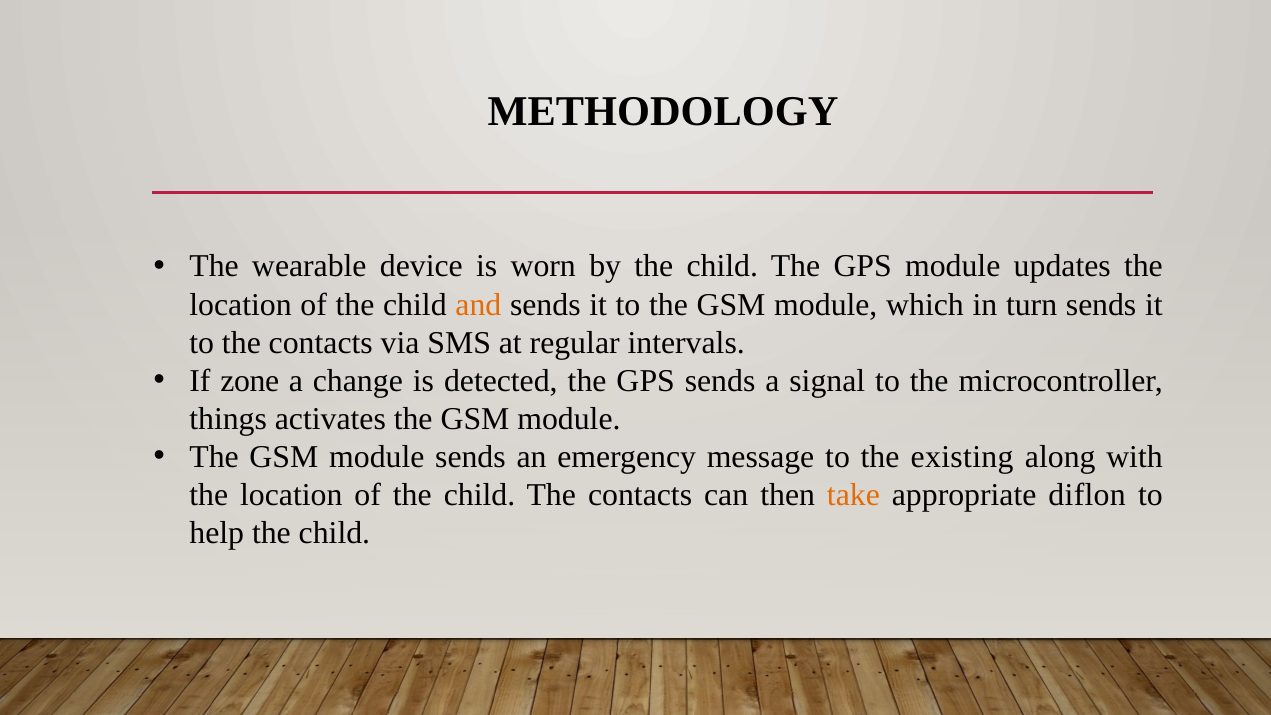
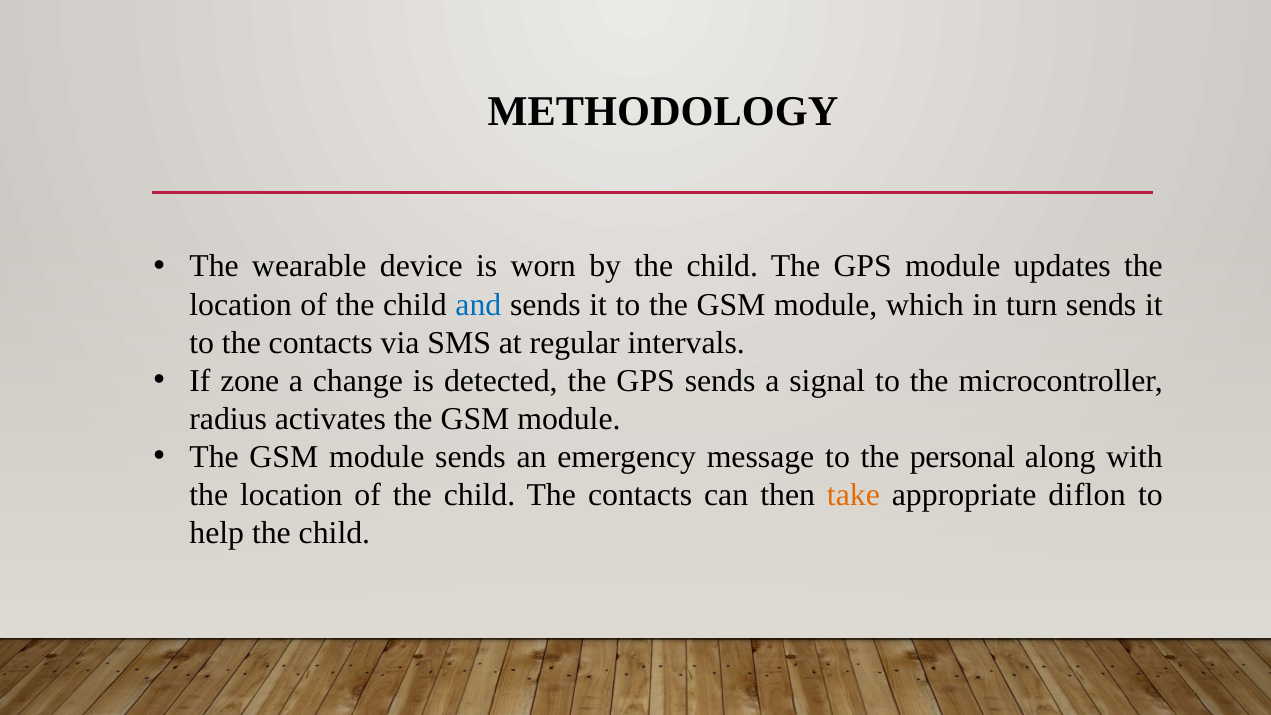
and colour: orange -> blue
things: things -> radius
existing: existing -> personal
